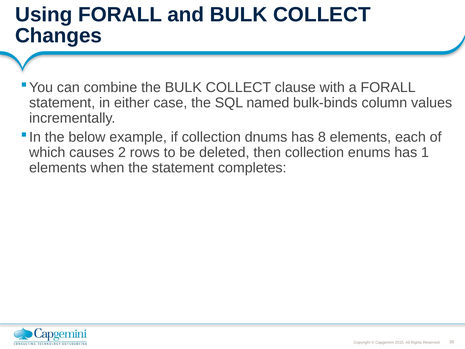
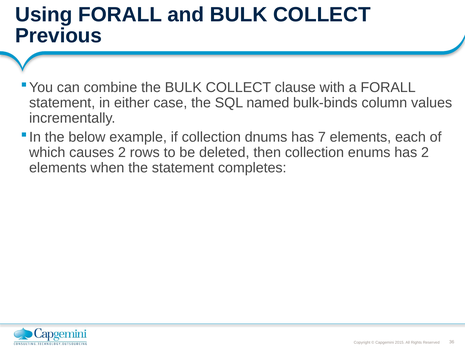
Changes: Changes -> Previous
8: 8 -> 7
has 1: 1 -> 2
